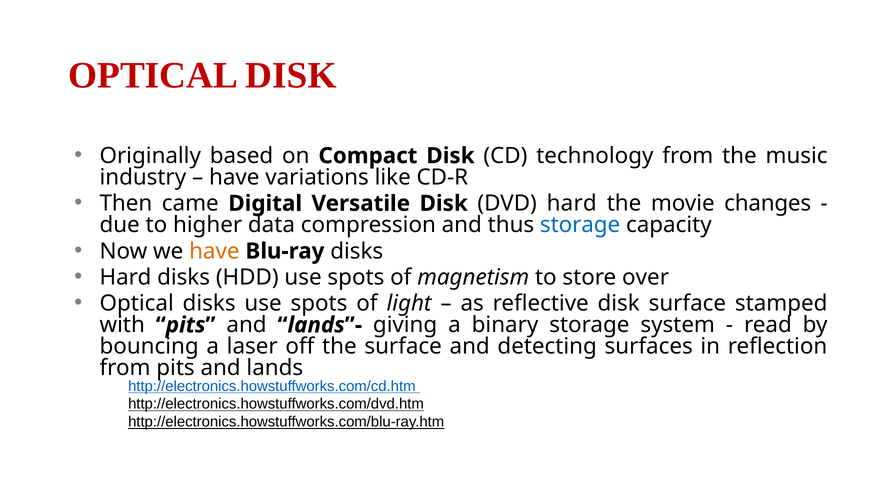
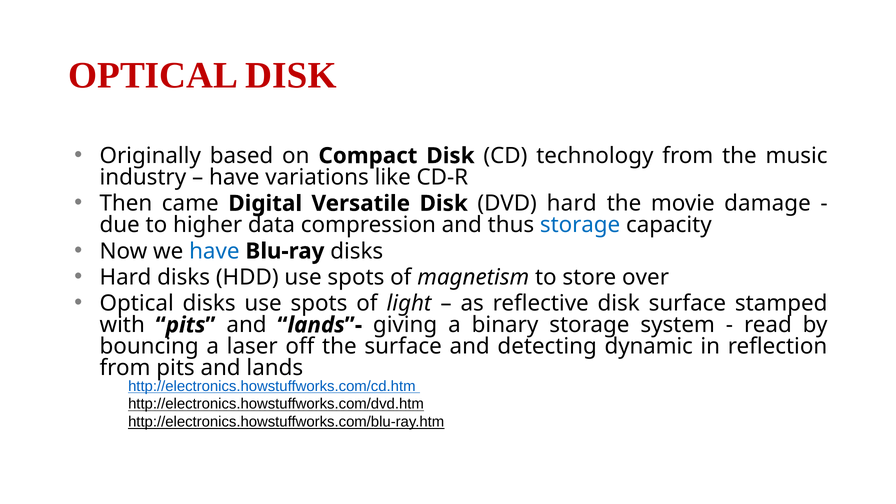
changes: changes -> damage
have at (214, 251) colour: orange -> blue
surfaces: surfaces -> dynamic
